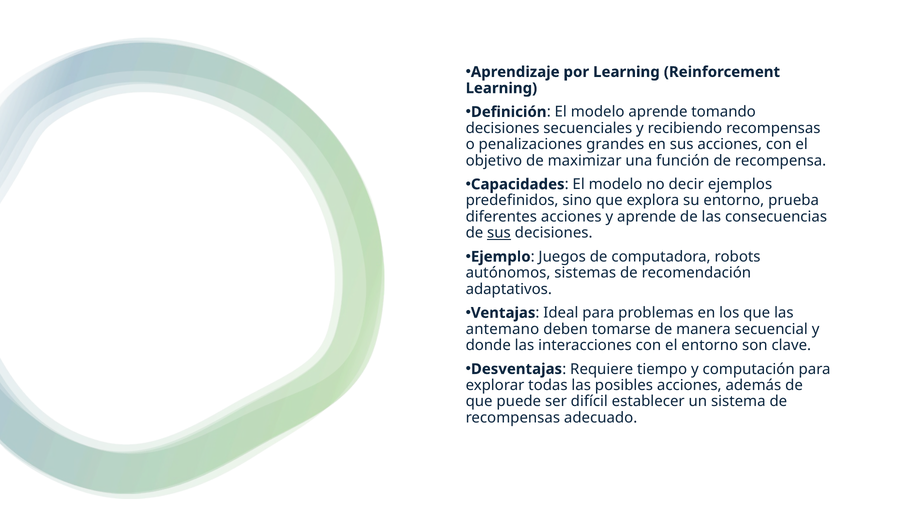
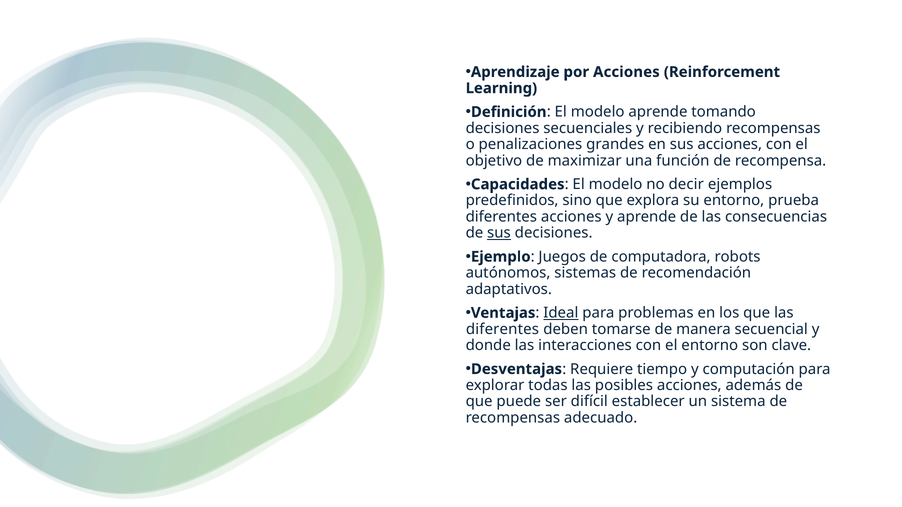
por Learning: Learning -> Acciones
Ideal underline: none -> present
antemano at (502, 329): antemano -> diferentes
